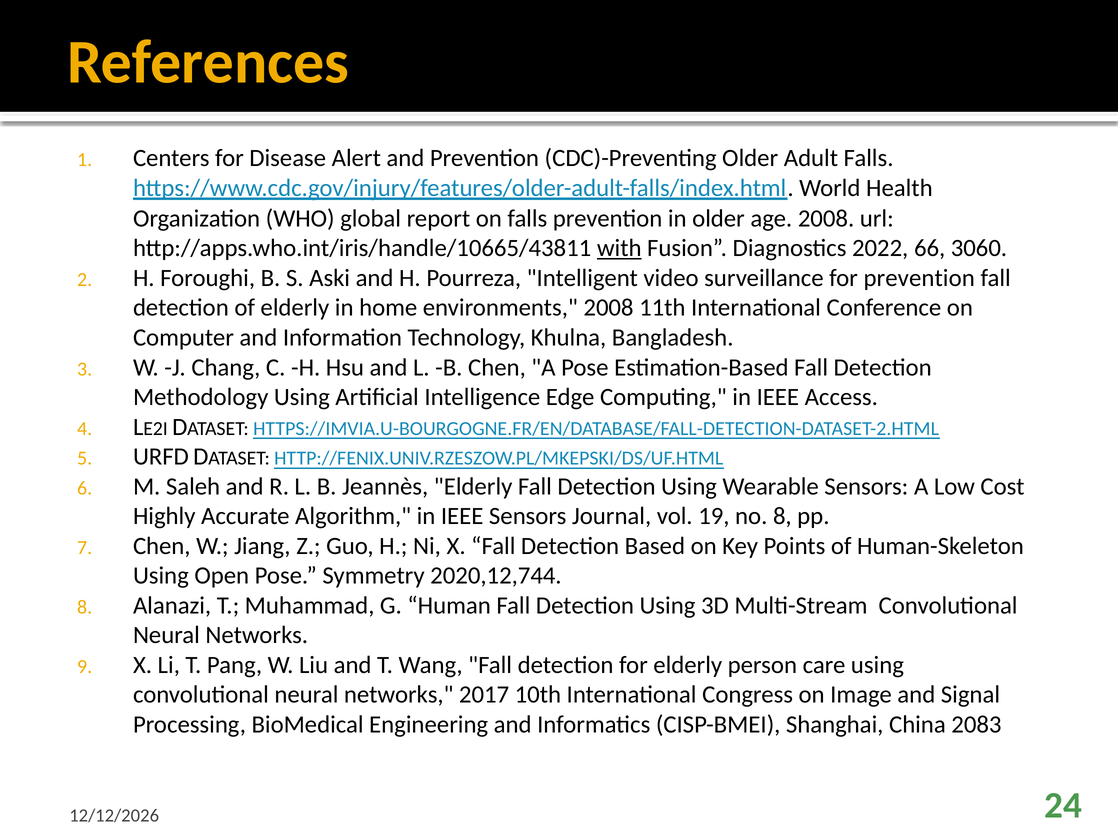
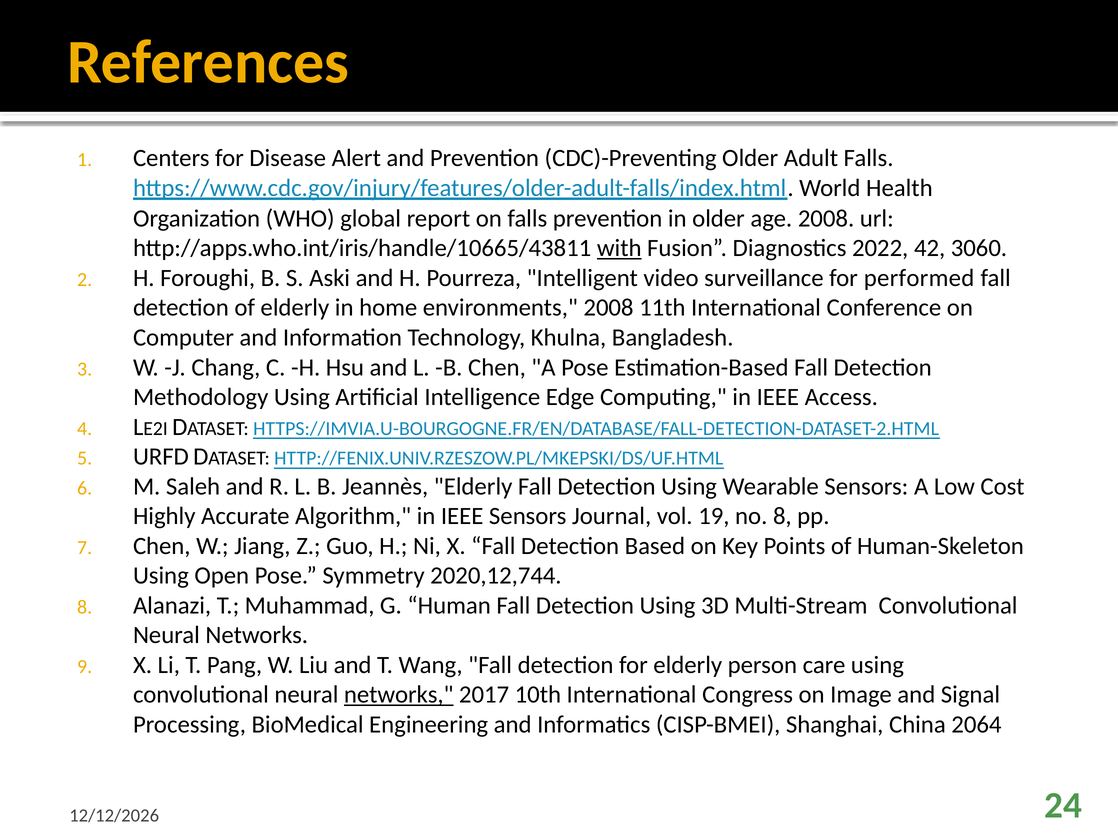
66: 66 -> 42
for prevention: prevention -> performed
networks at (399, 694) underline: none -> present
2083: 2083 -> 2064
